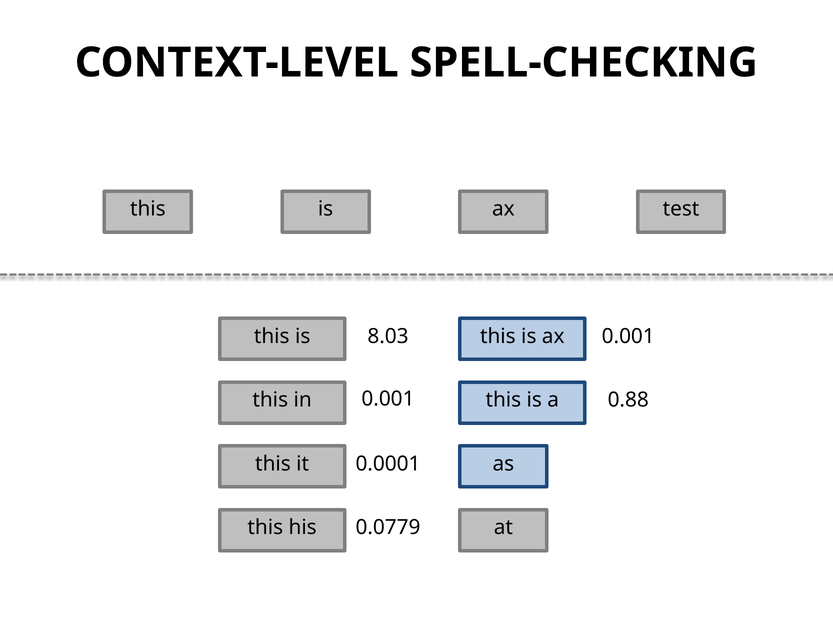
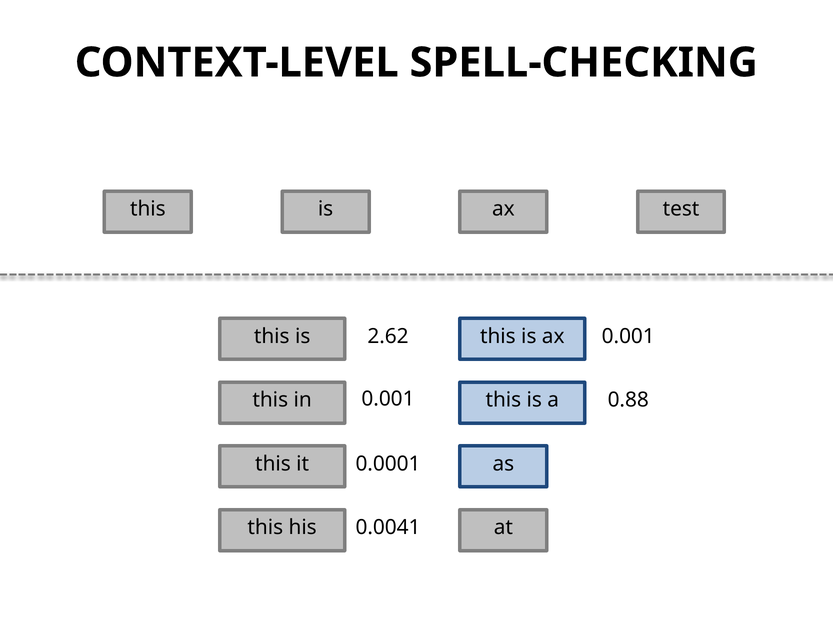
8.03: 8.03 -> 2.62
0.0779: 0.0779 -> 0.0041
